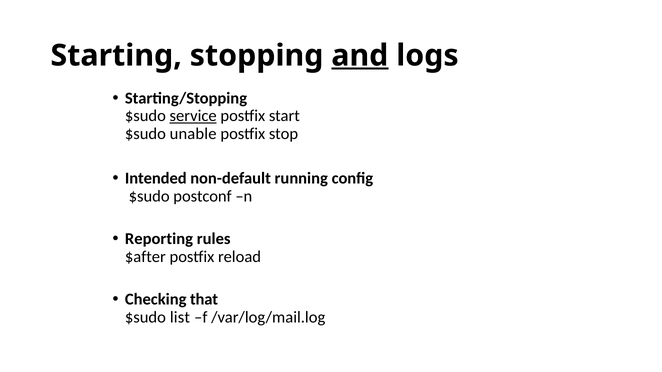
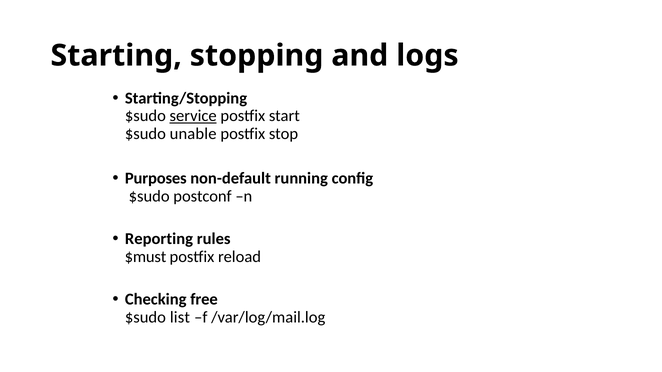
and underline: present -> none
Intended: Intended -> Purposes
$after: $after -> $must
that: that -> free
